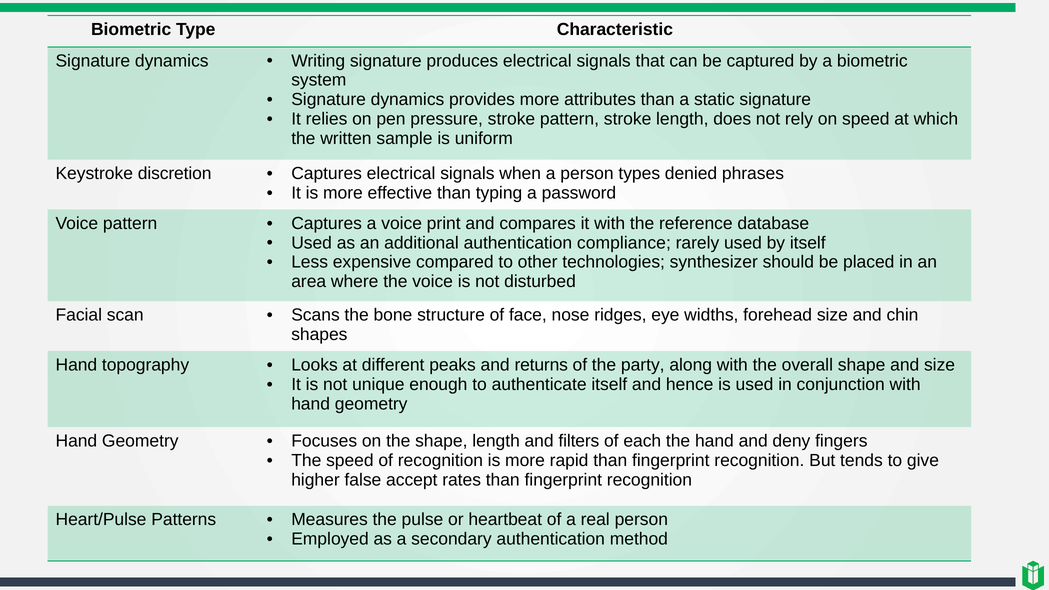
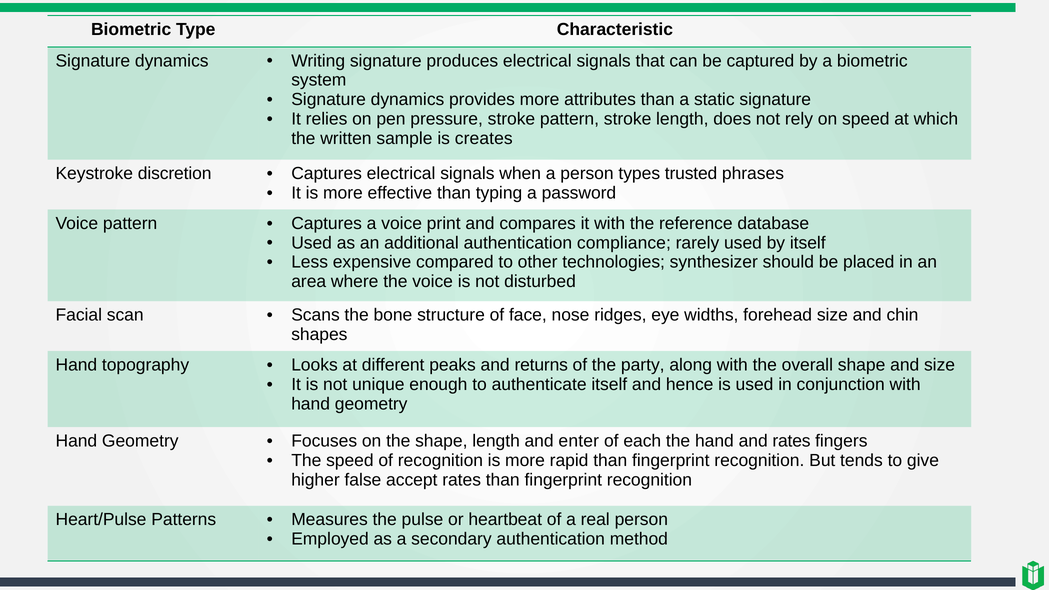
uniform: uniform -> creates
denied: denied -> trusted
filters: filters -> enter
and deny: deny -> rates
